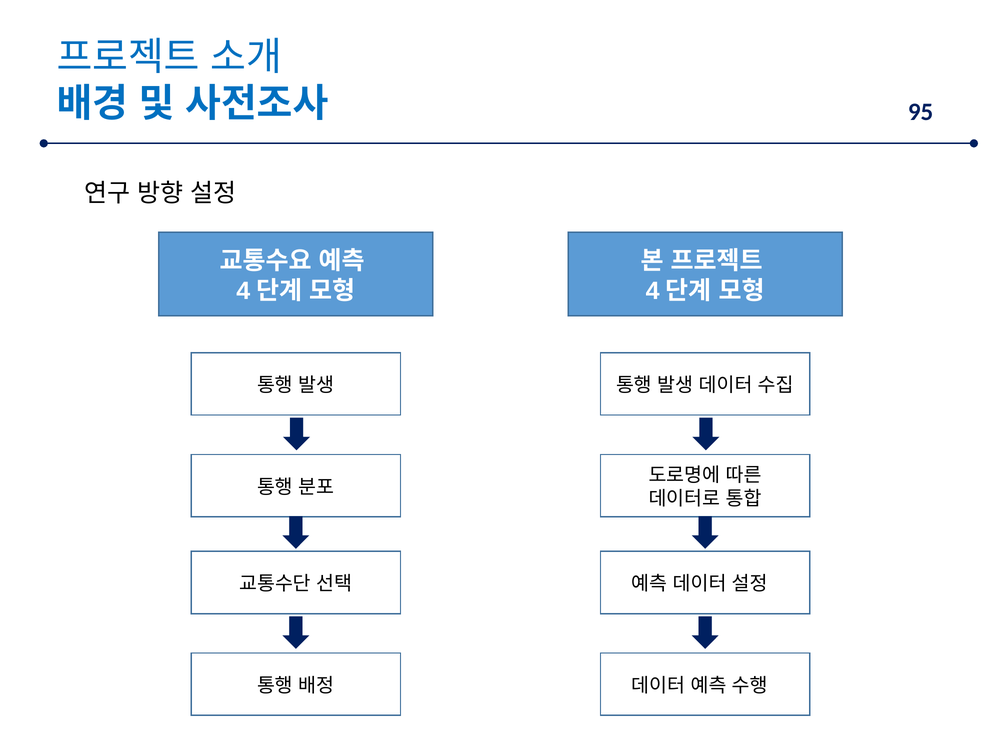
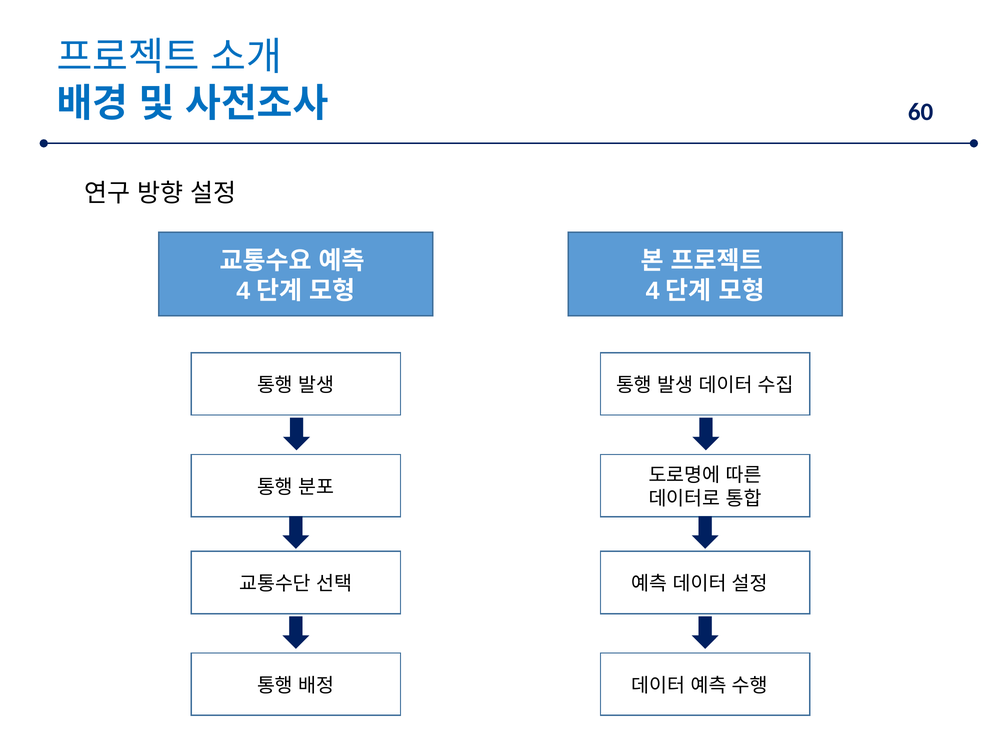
95: 95 -> 60
